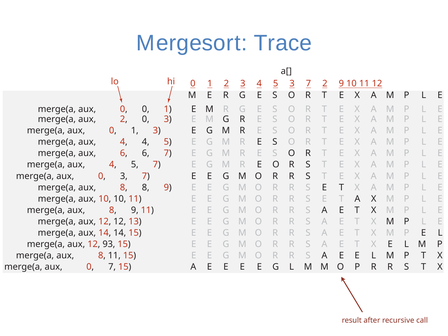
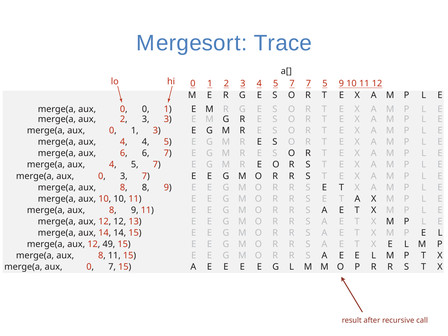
3 4 5 3: 3 -> 7
7 2: 2 -> 5
aux 2 0: 0 -> 3
93: 93 -> 49
